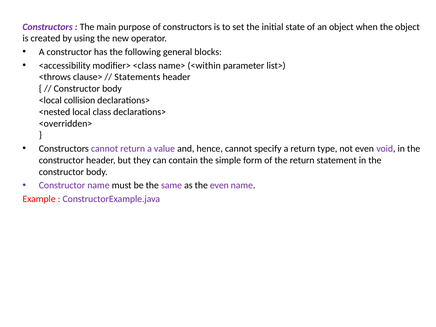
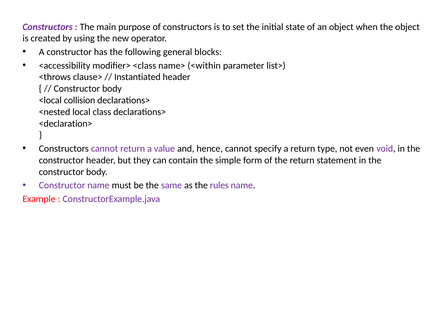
Statements: Statements -> Instantiated
<overridden>: <overridden> -> <declaration>
the even: even -> rules
